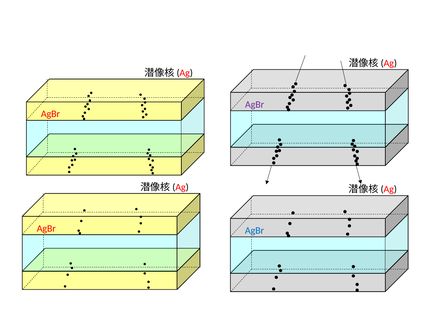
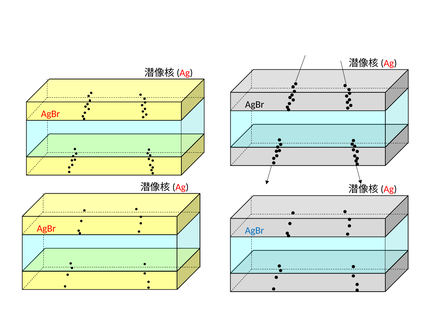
AgBr at (255, 104) colour: purple -> black
